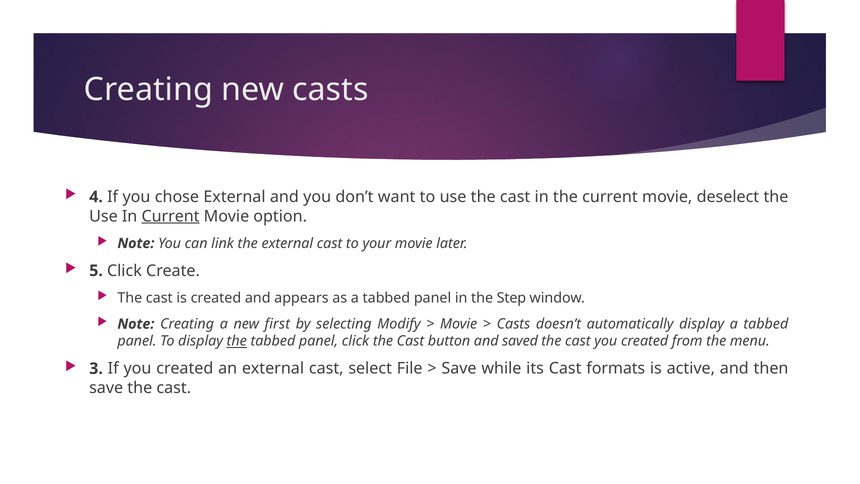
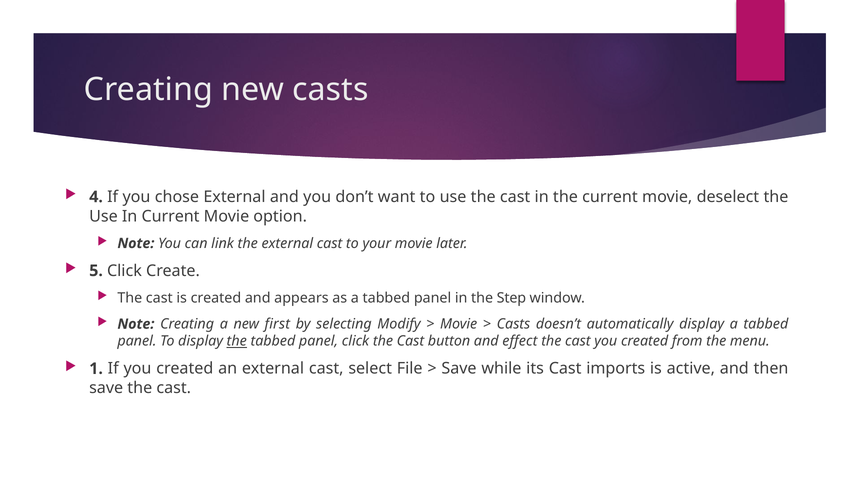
Current at (171, 216) underline: present -> none
saved: saved -> effect
3: 3 -> 1
formats: formats -> imports
